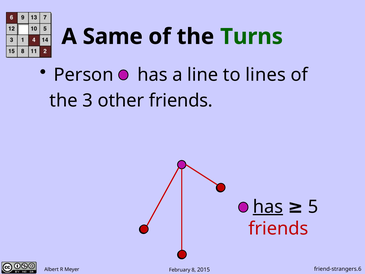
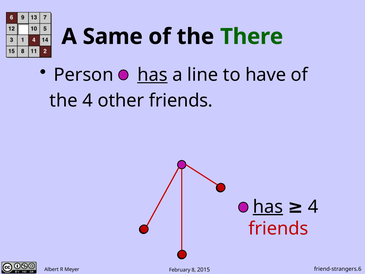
Turns: Turns -> There
has at (152, 75) underline: none -> present
lines: lines -> have
the 3: 3 -> 4
5 at (313, 207): 5 -> 4
